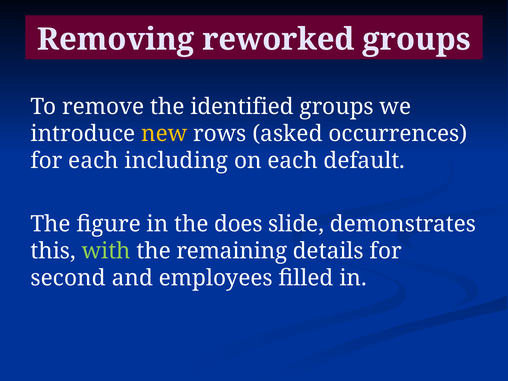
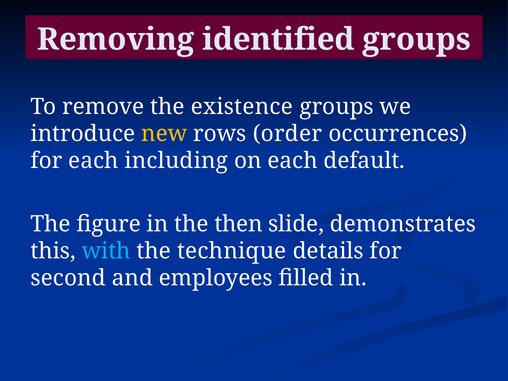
reworked: reworked -> identified
identified: identified -> existence
asked: asked -> order
does: does -> then
with colour: light green -> light blue
remaining: remaining -> technique
